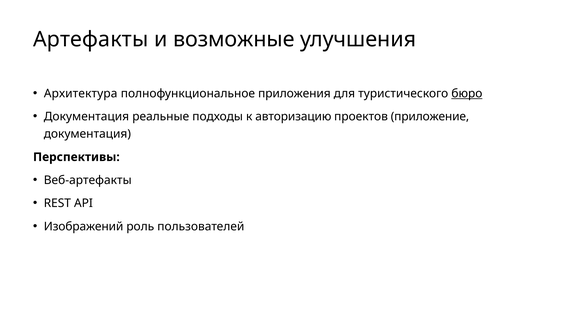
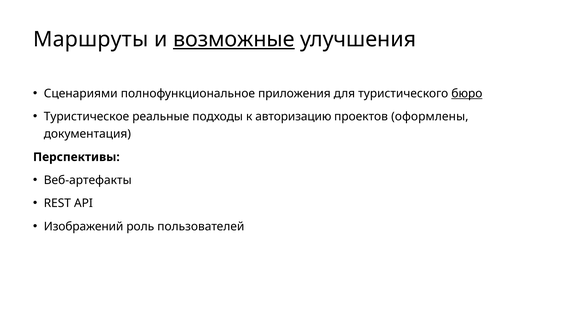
Артефакты: Артефакты -> Маршруты
возможные underline: none -> present
Архитектура: Архитектура -> Сценариями
Документация at (86, 117): Документация -> Туристическое
приложение: приложение -> оформлены
